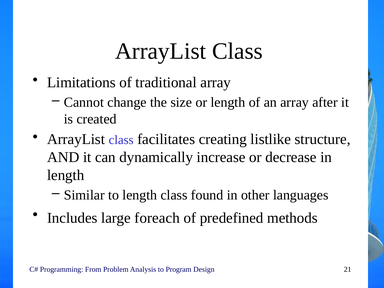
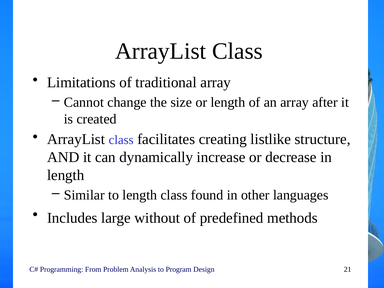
foreach: foreach -> without
